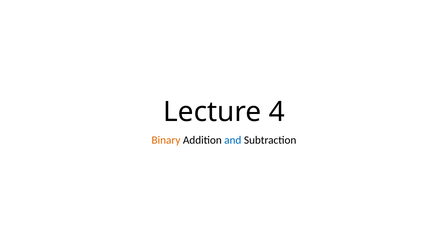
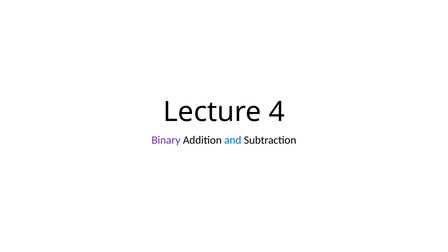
Binary colour: orange -> purple
